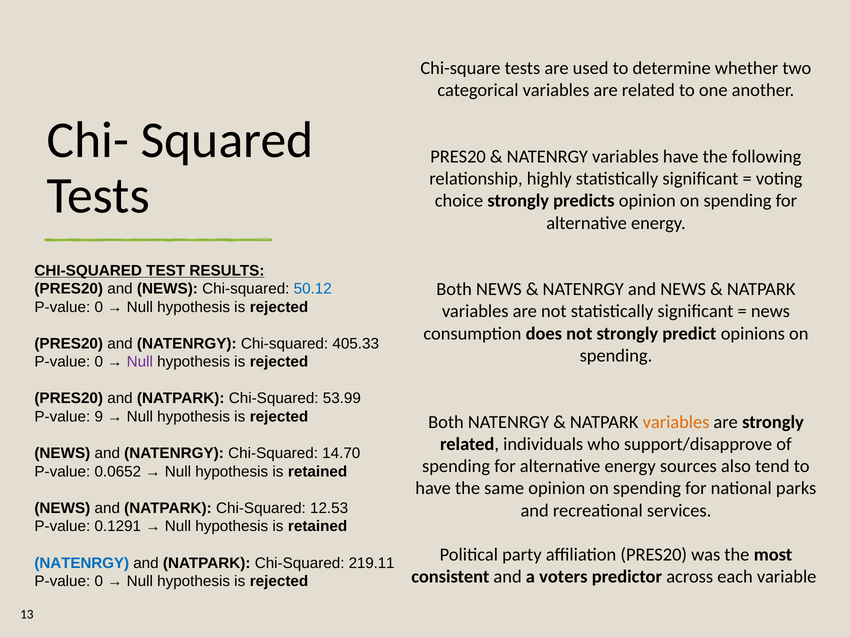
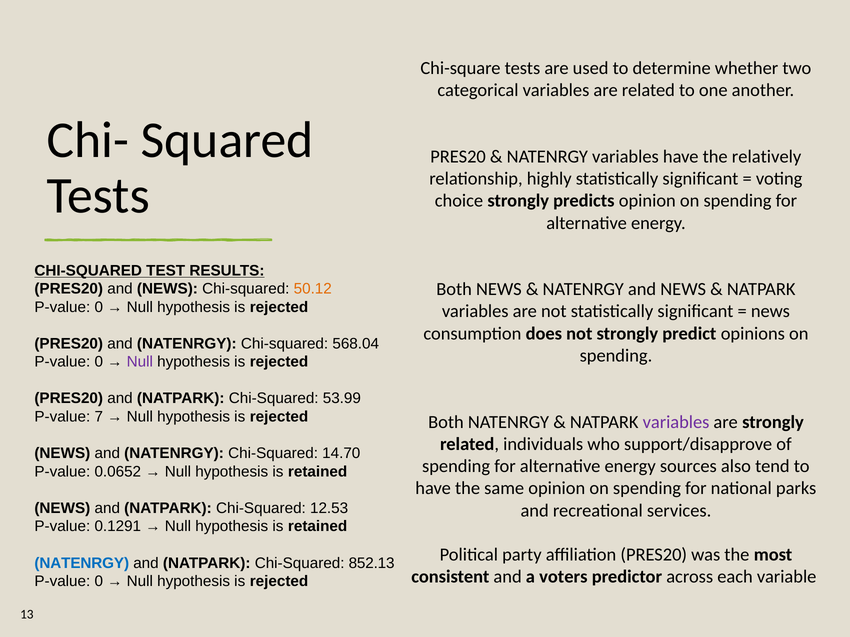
following: following -> relatively
50.12 colour: blue -> orange
405.33: 405.33 -> 568.04
9: 9 -> 7
variables at (676, 422) colour: orange -> purple
219.11: 219.11 -> 852.13
